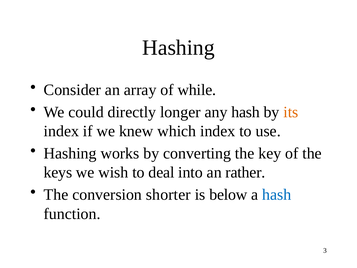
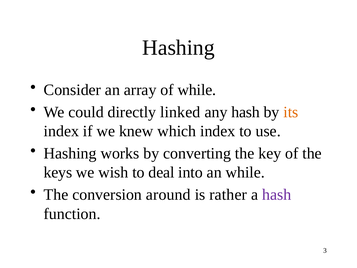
longer: longer -> linked
an rather: rather -> while
shorter: shorter -> around
below: below -> rather
hash at (277, 195) colour: blue -> purple
